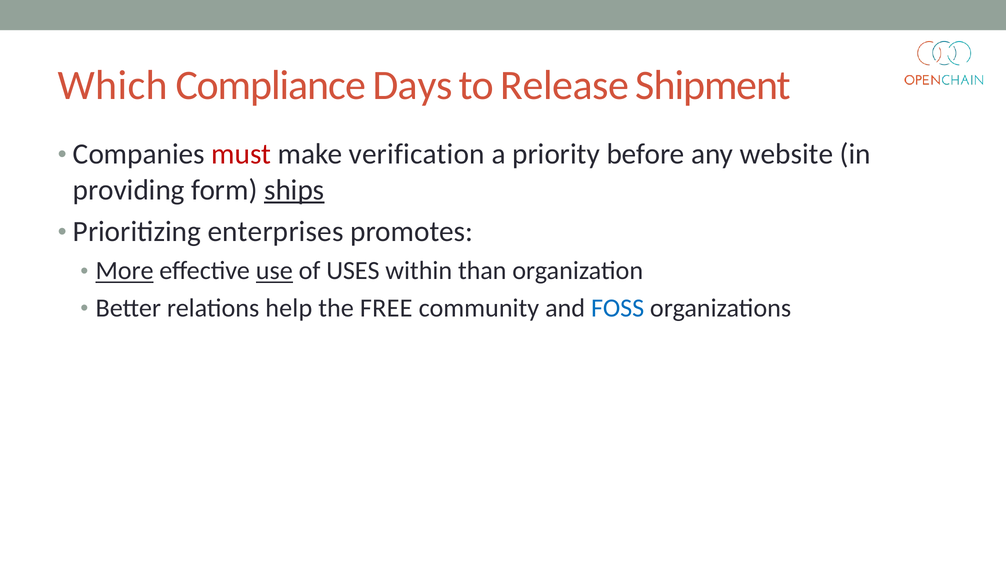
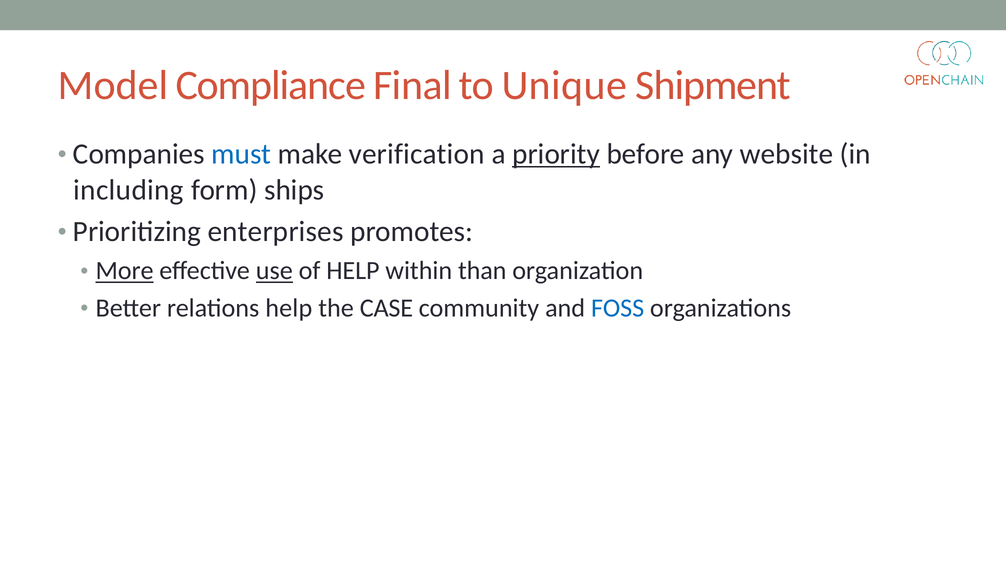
Which: Which -> Model
Days: Days -> Final
Release: Release -> Unique
must colour: red -> blue
priority underline: none -> present
providing: providing -> including
ships underline: present -> none
of USES: USES -> HELP
FREE: FREE -> CASE
